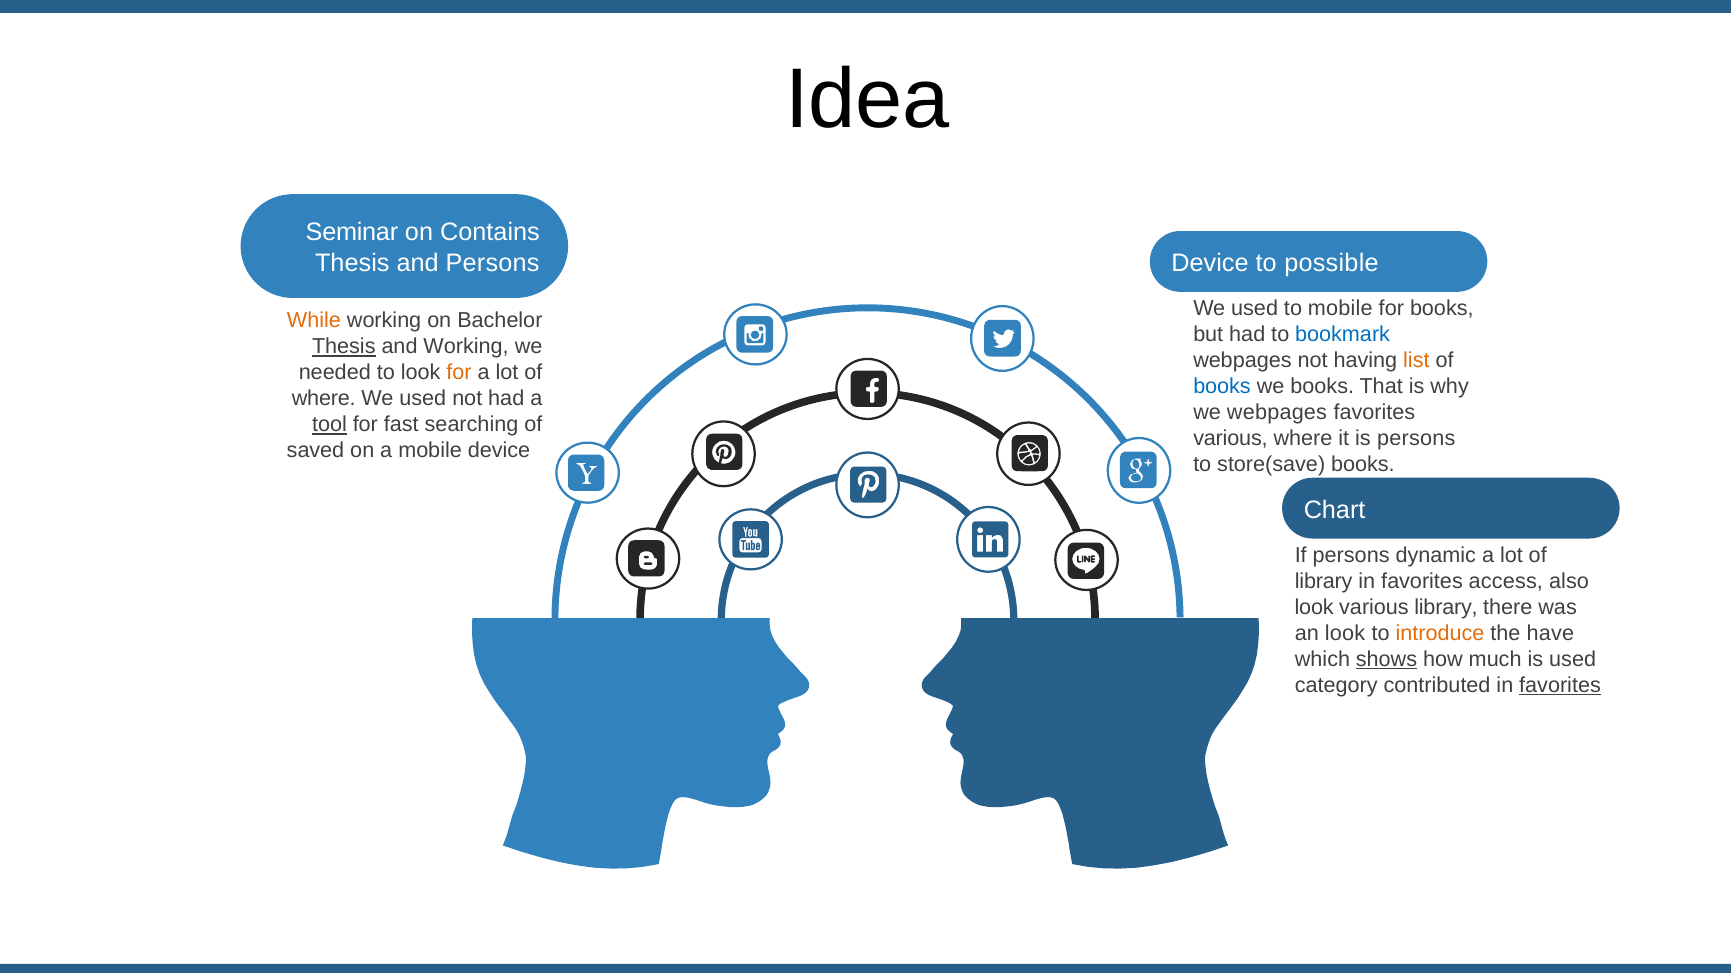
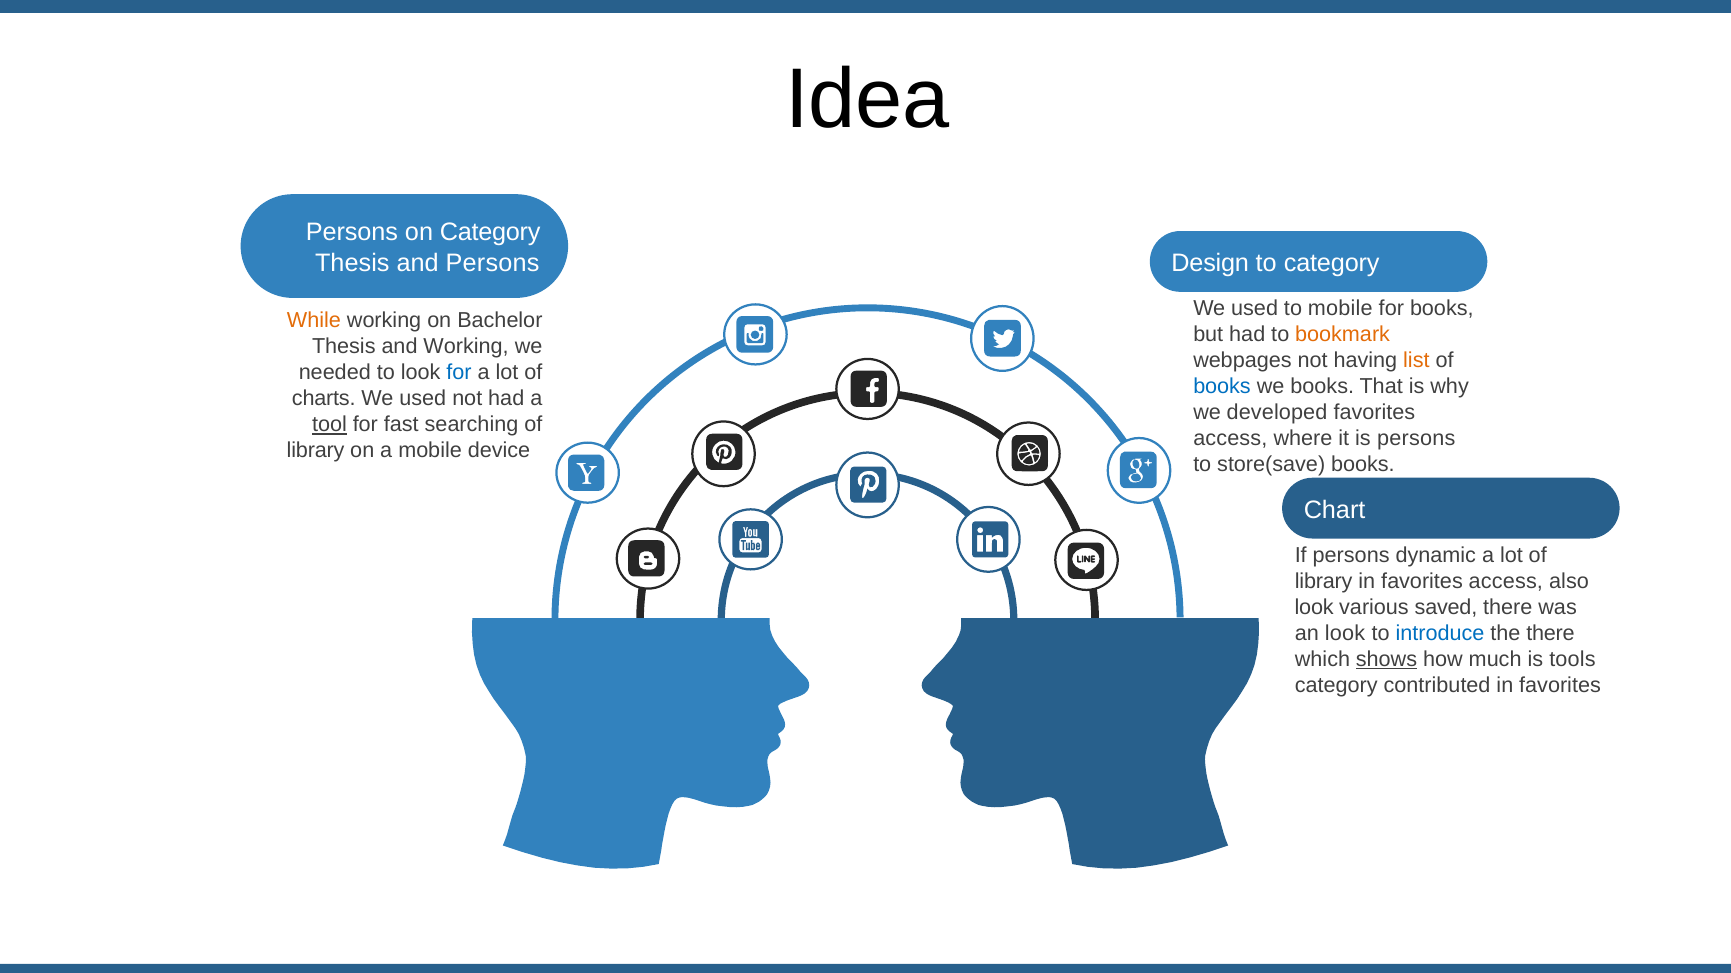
Seminar at (352, 233): Seminar -> Persons
on Contains: Contains -> Category
Device at (1210, 263): Device -> Design
to possible: possible -> category
bookmark colour: blue -> orange
Thesis at (344, 347) underline: present -> none
for at (459, 373) colour: orange -> blue
where at (324, 399): where -> charts
we webpages: webpages -> developed
various at (1230, 439): various -> access
saved at (315, 451): saved -> library
various library: library -> saved
introduce colour: orange -> blue
the have: have -> there
is used: used -> tools
favorites at (1560, 686) underline: present -> none
